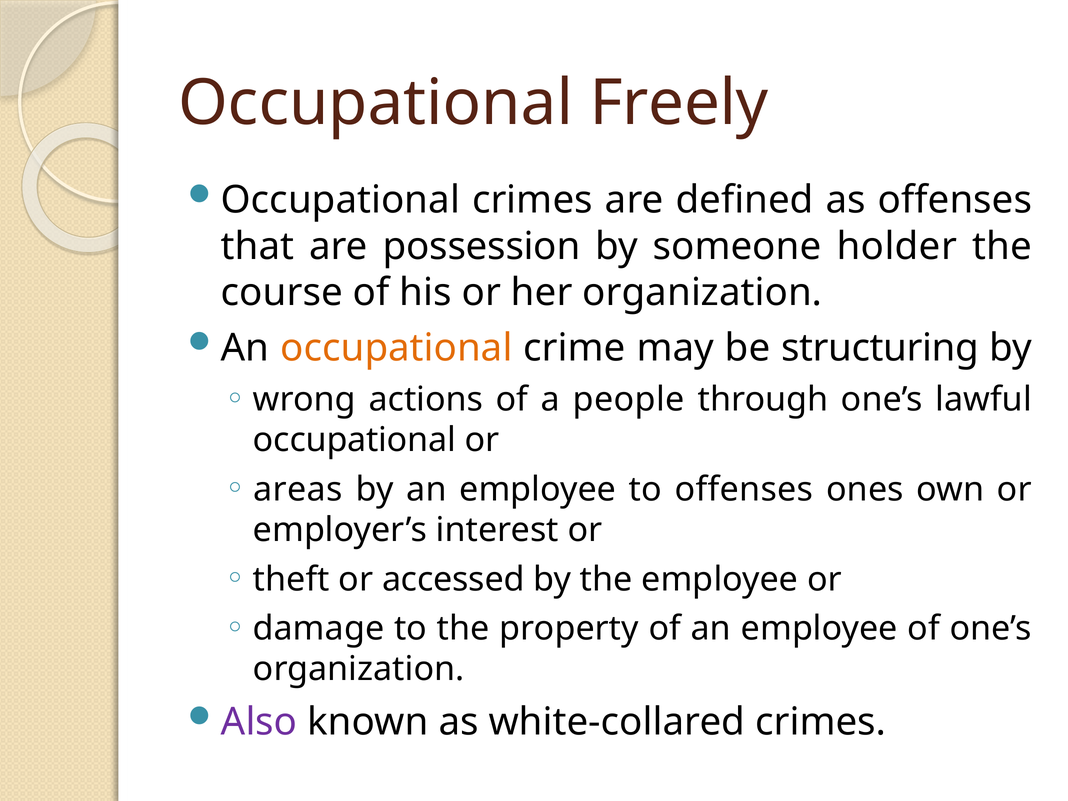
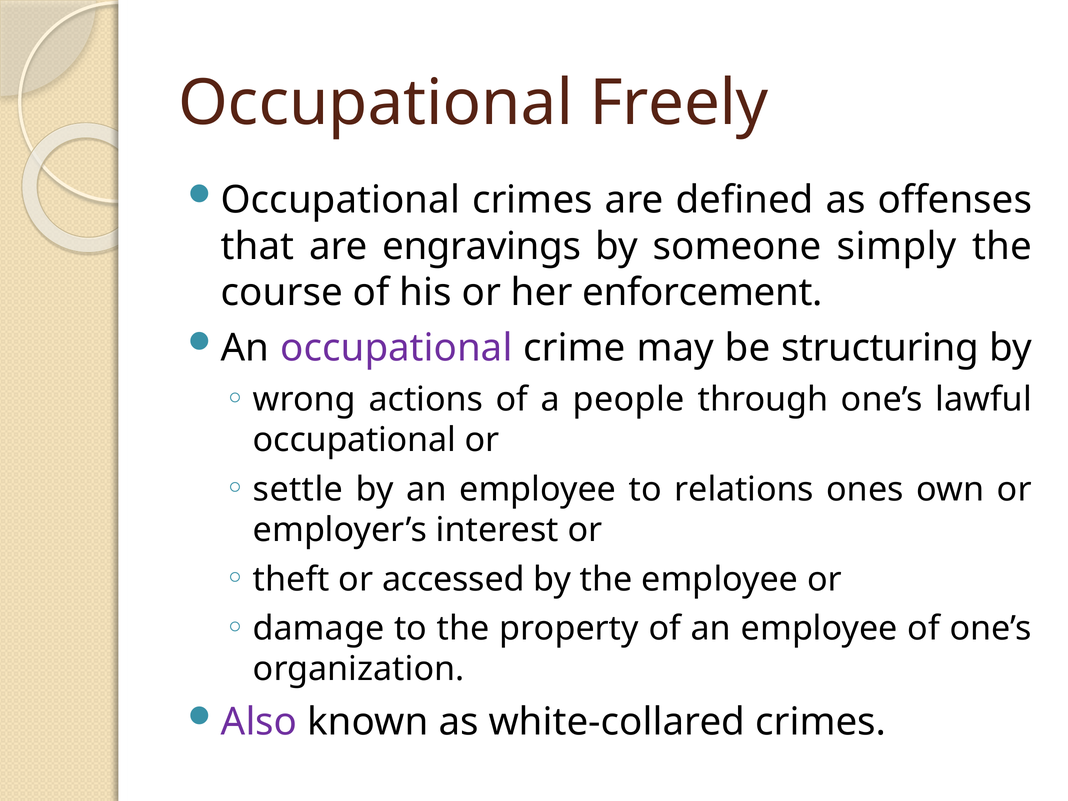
possession: possession -> engravings
holder: holder -> simply
her organization: organization -> enforcement
occupational at (396, 348) colour: orange -> purple
areas: areas -> settle
to offenses: offenses -> relations
